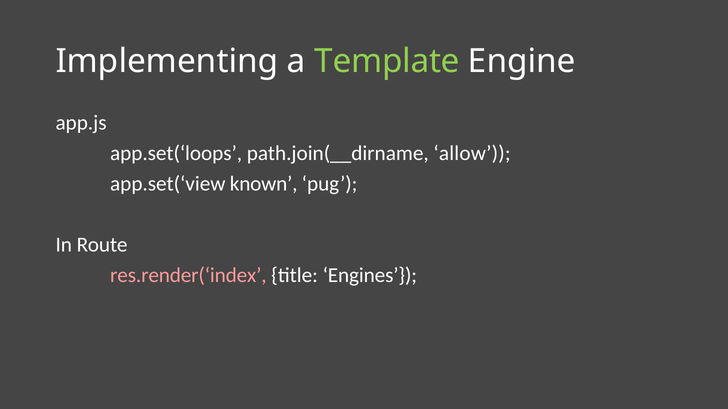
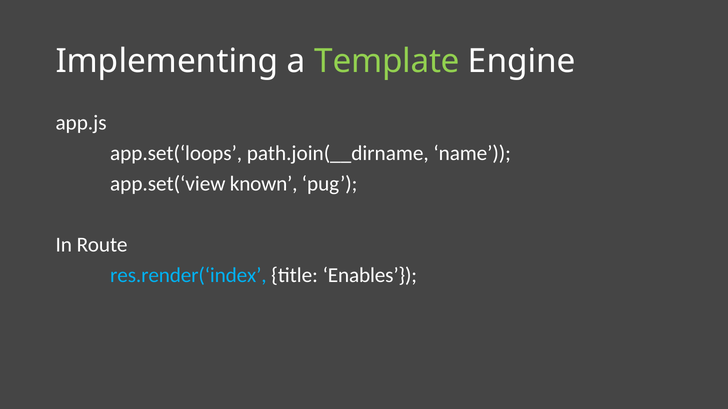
allow: allow -> name
res.render(‘index colour: pink -> light blue
Engines: Engines -> Enables
